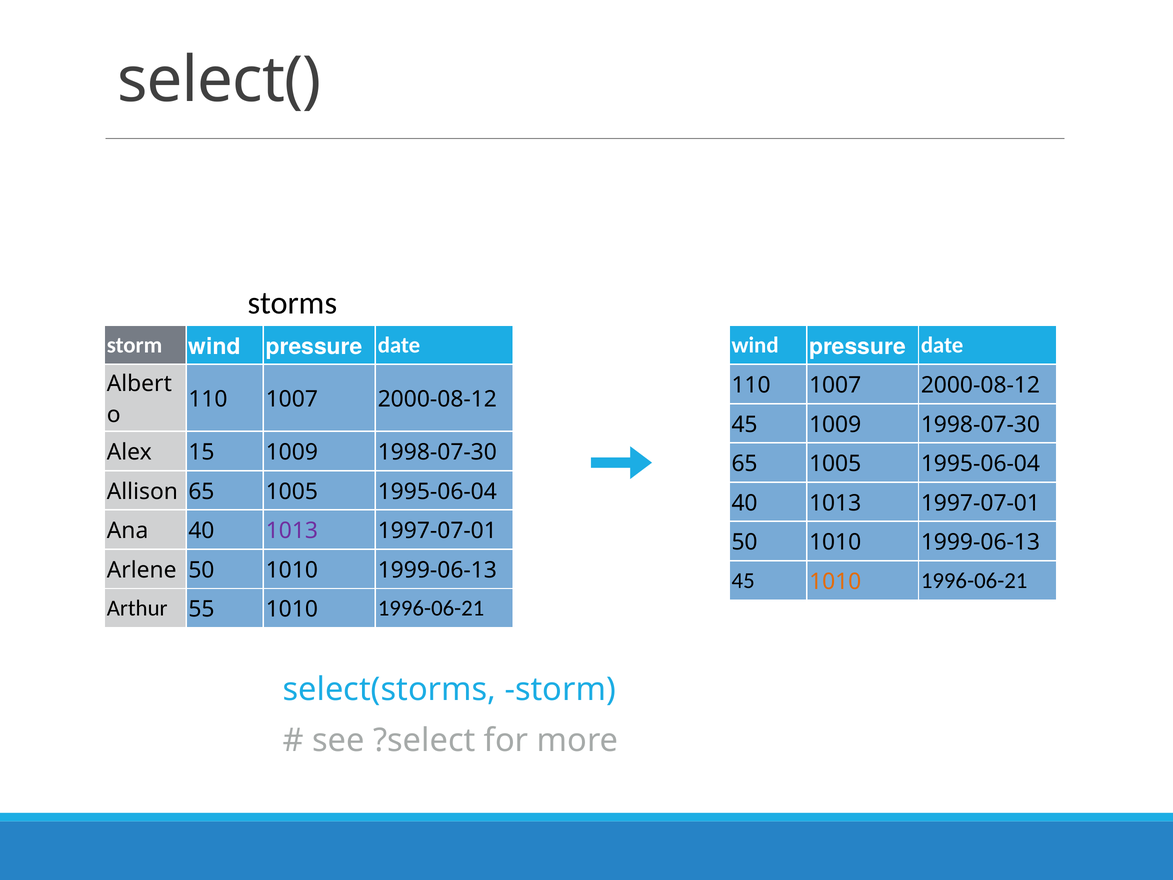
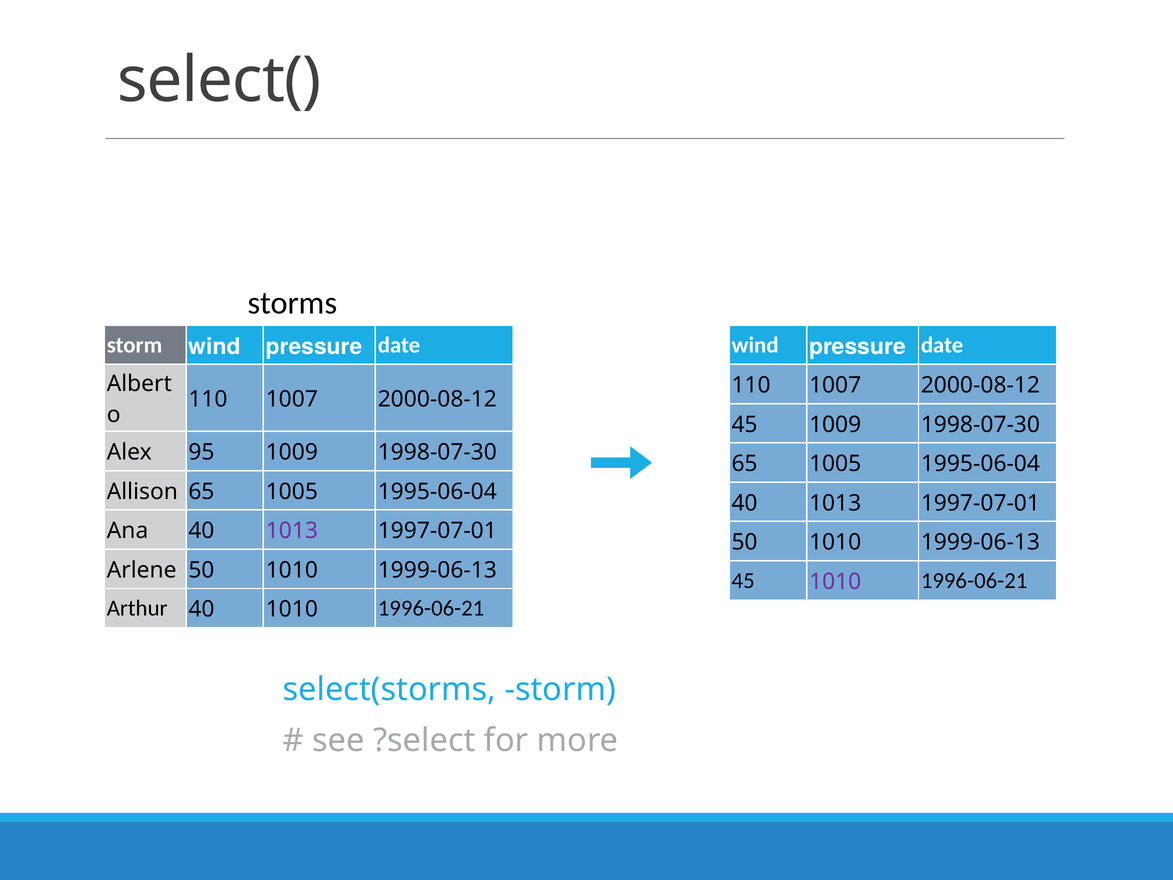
15: 15 -> 95
1010 at (835, 582) colour: orange -> purple
Arthur 55: 55 -> 40
